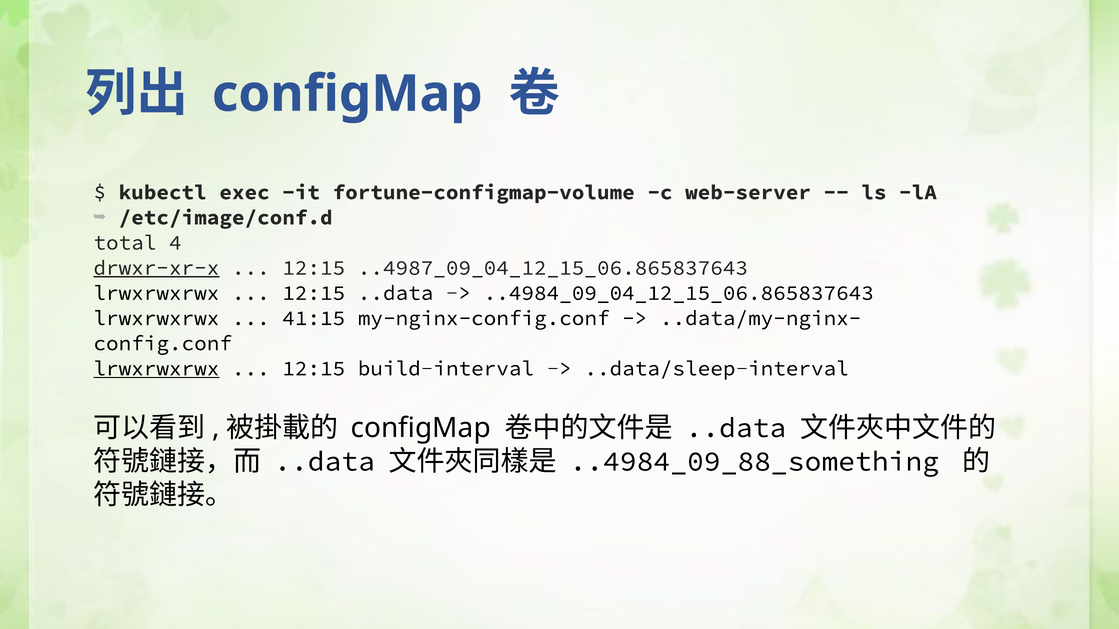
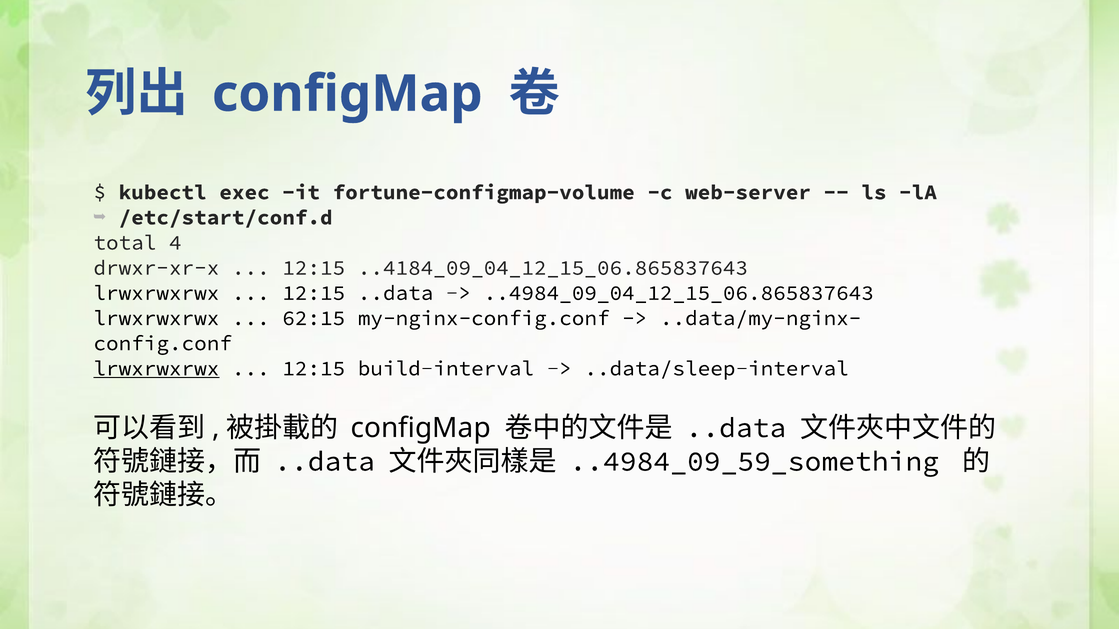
/etc/image/conf.d: /etc/image/conf.d -> /etc/start/conf.d
drwxr-xr-x underline: present -> none
..4987_09_04_12_15_06.865837643: ..4987_09_04_12_15_06.865837643 -> ..4184_09_04_12_15_06.865837643
41:15: 41:15 -> 62:15
..4984_09_88_something: ..4984_09_88_something -> ..4984_09_59_something
